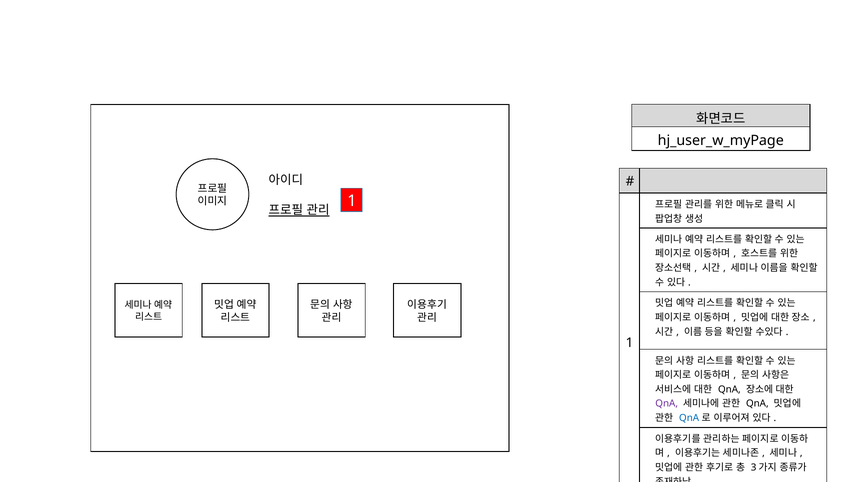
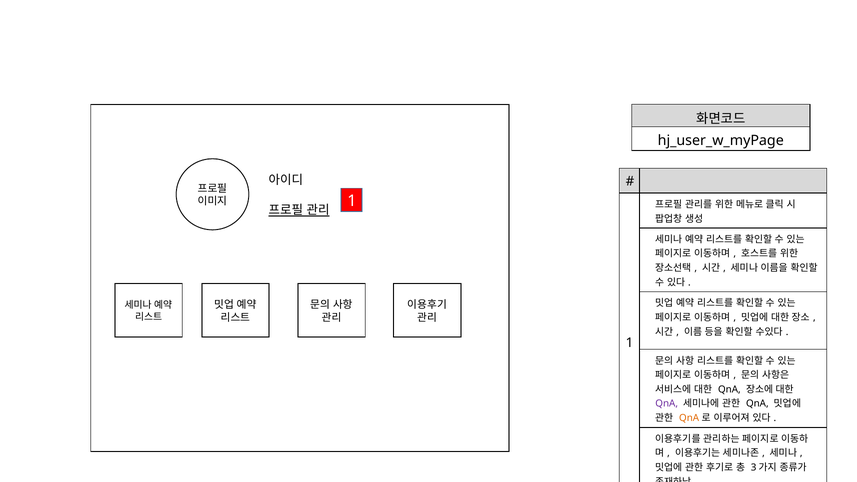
QnA at (689, 418) colour: blue -> orange
